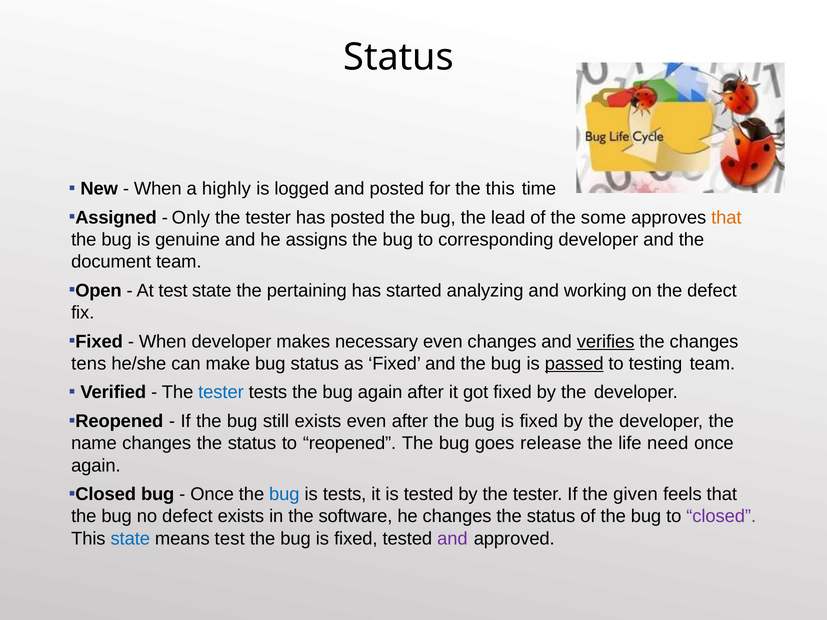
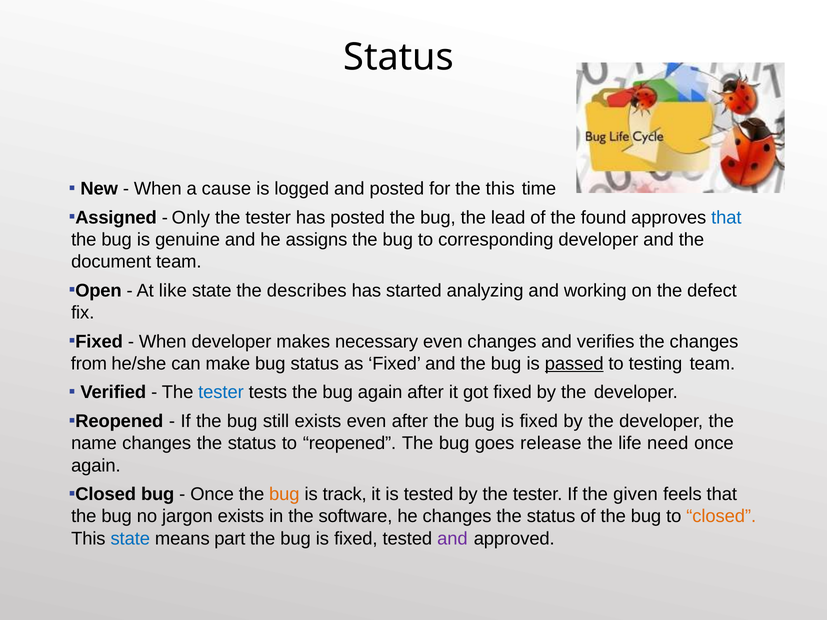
highly: highly -> cause
some: some -> found
that at (726, 218) colour: orange -> blue
At test: test -> like
pertaining: pertaining -> describes
verifies underline: present -> none
tens: tens -> from
bug at (284, 495) colour: blue -> orange
is tests: tests -> track
no defect: defect -> jargon
closed colour: purple -> orange
means test: test -> part
